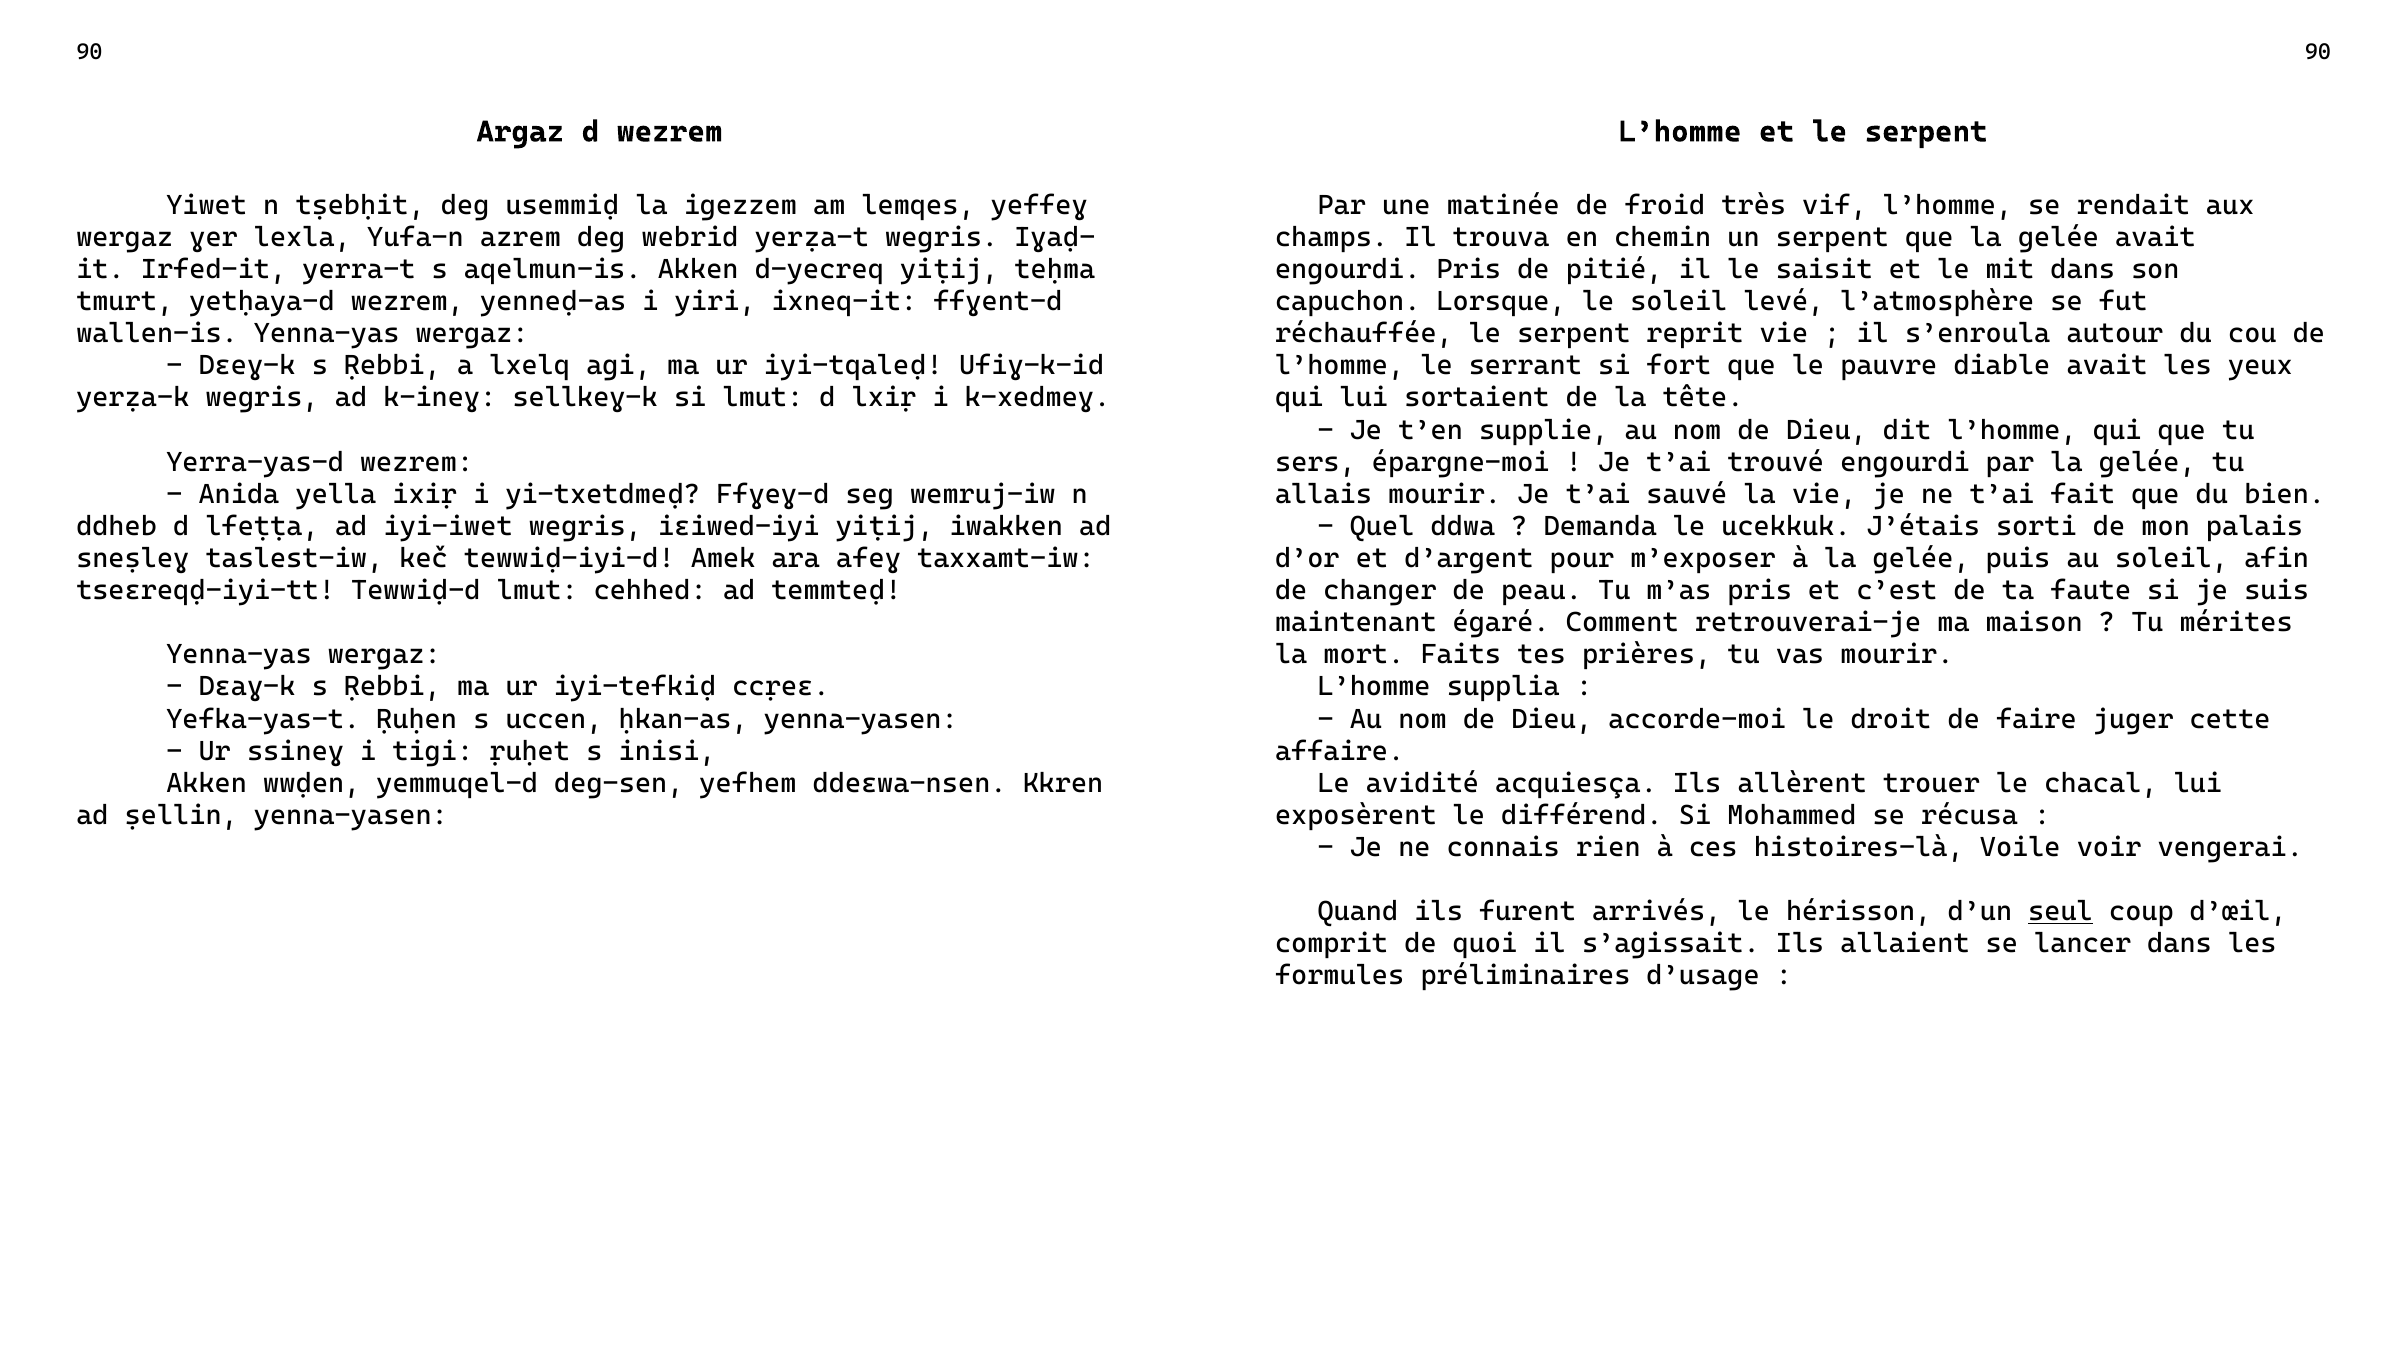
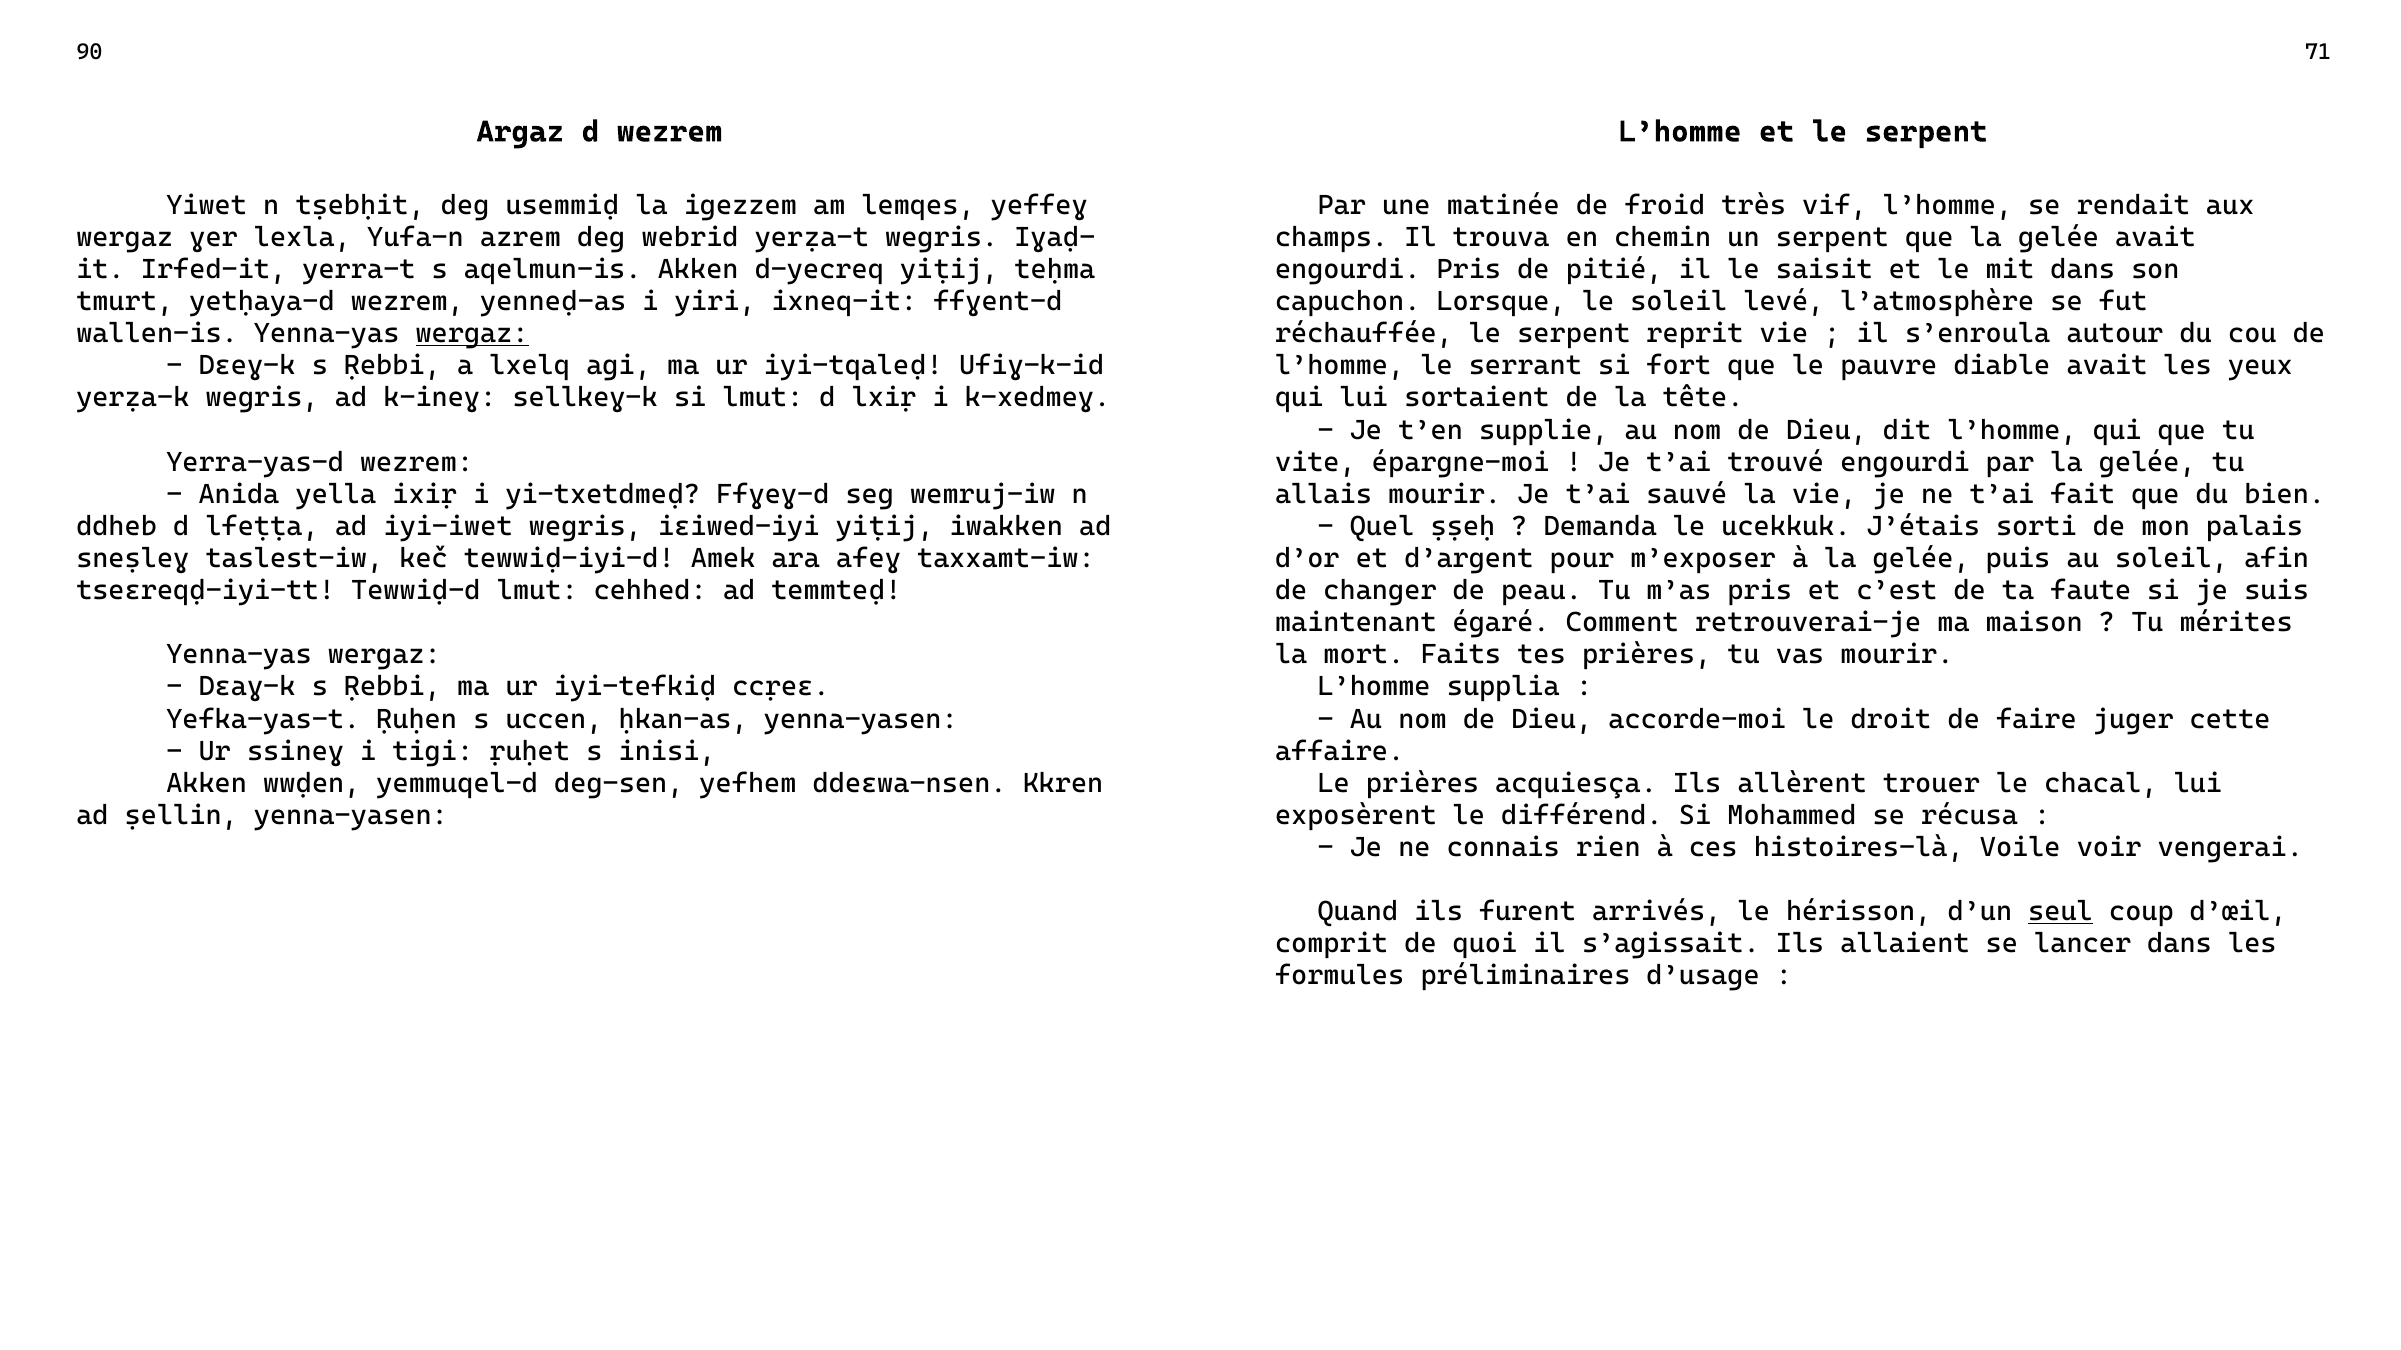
90 90: 90 -> 71
wergaz at (472, 334) underline: none -> present
sers: sers -> vite
ddwa: ddwa -> ṣṣeḥ
Le avidité: avidité -> prières
